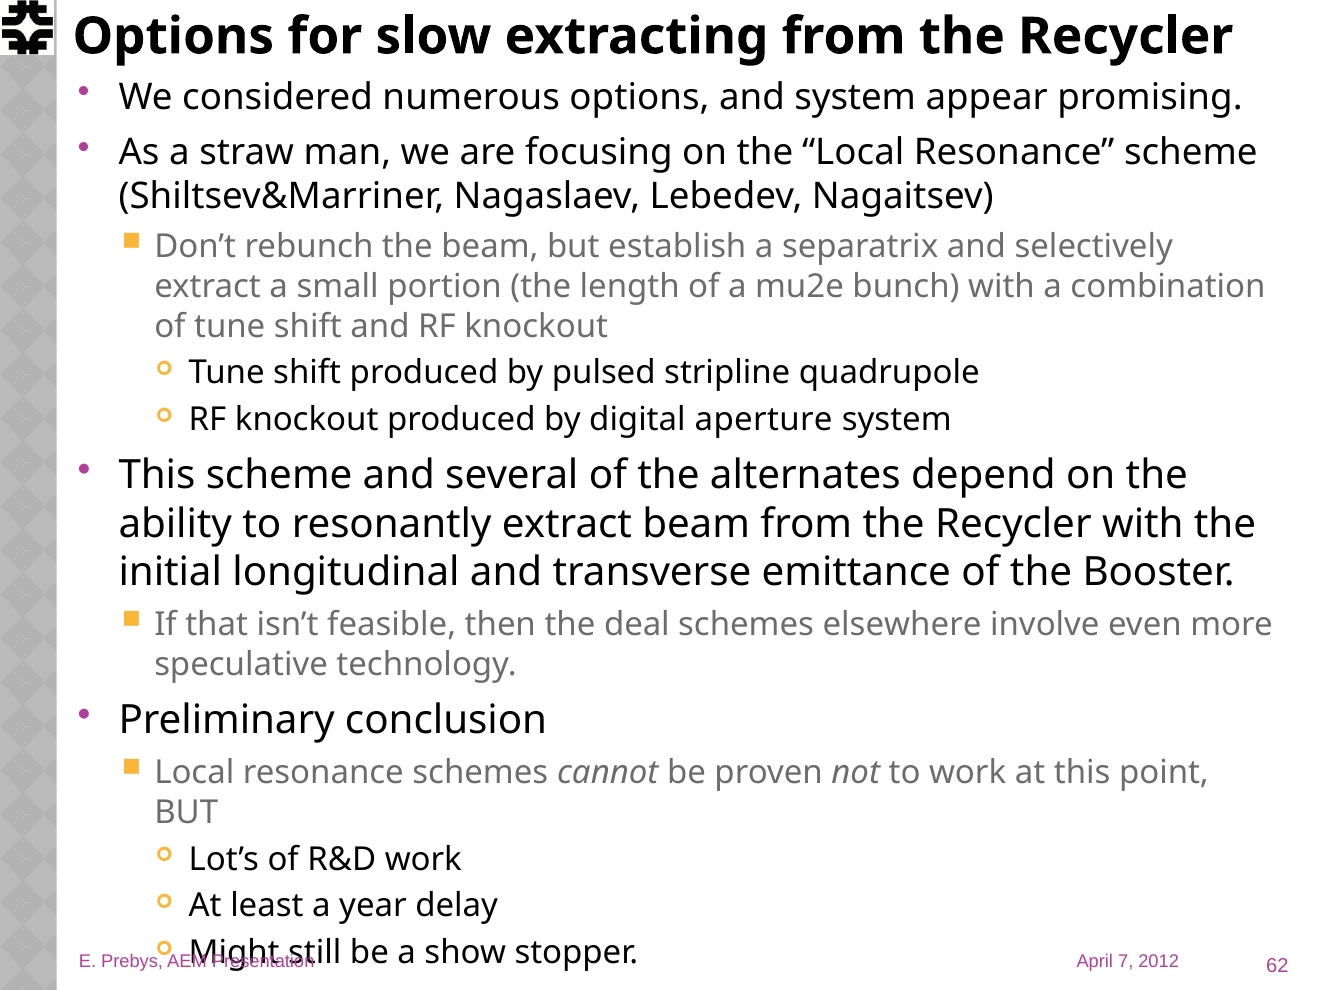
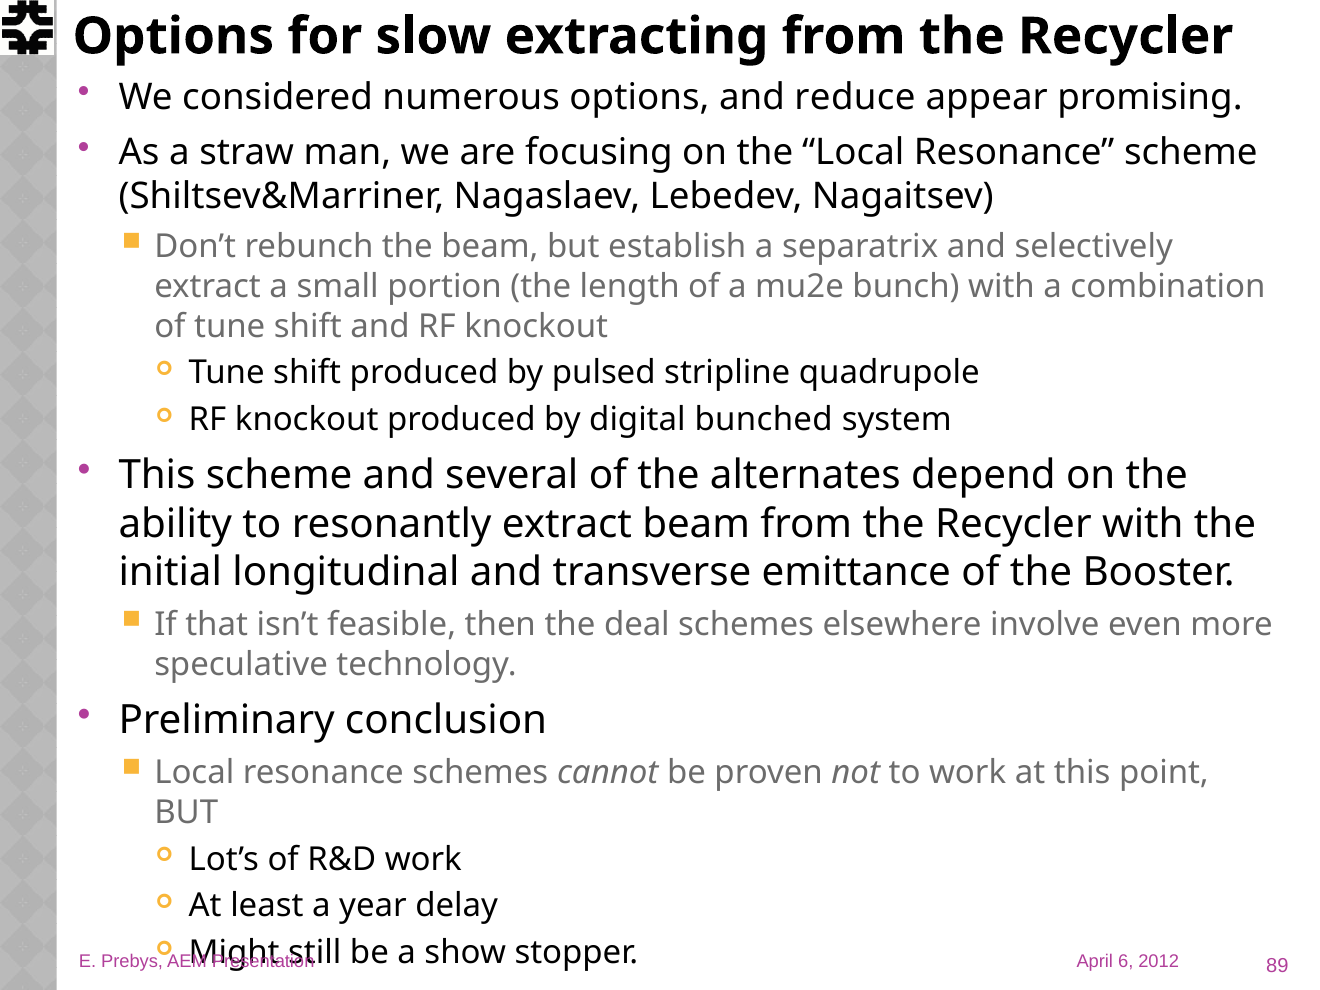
and system: system -> reduce
aperture: aperture -> bunched
7: 7 -> 6
62: 62 -> 89
